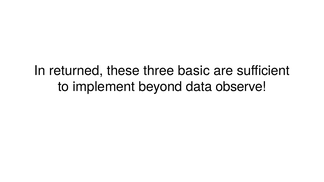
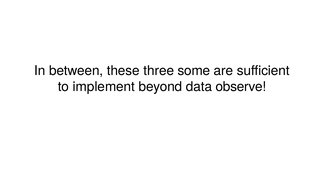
returned: returned -> between
basic: basic -> some
